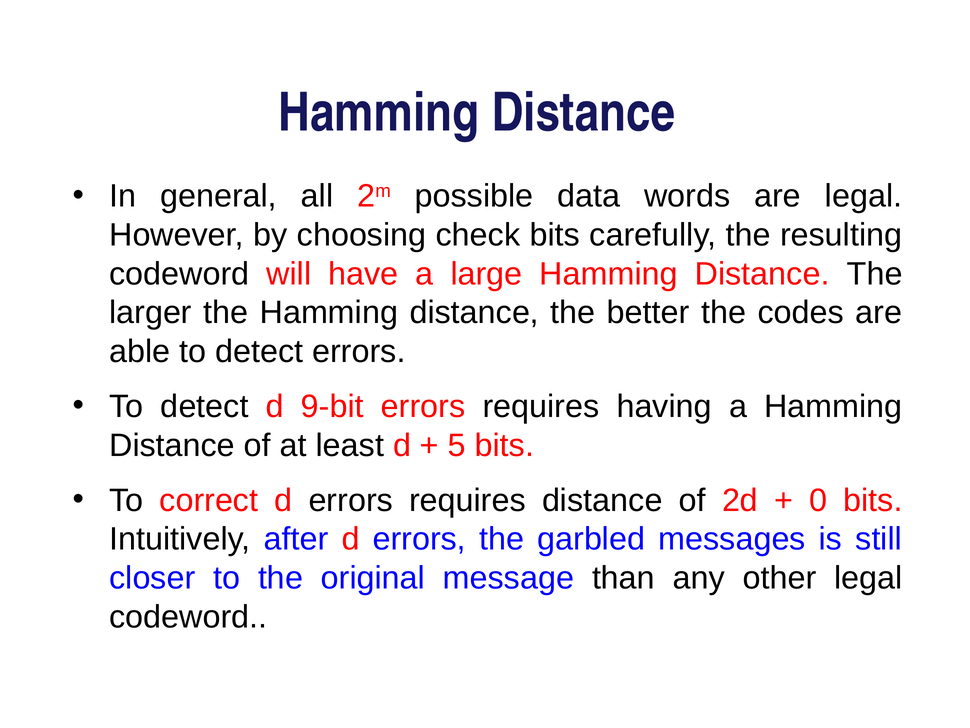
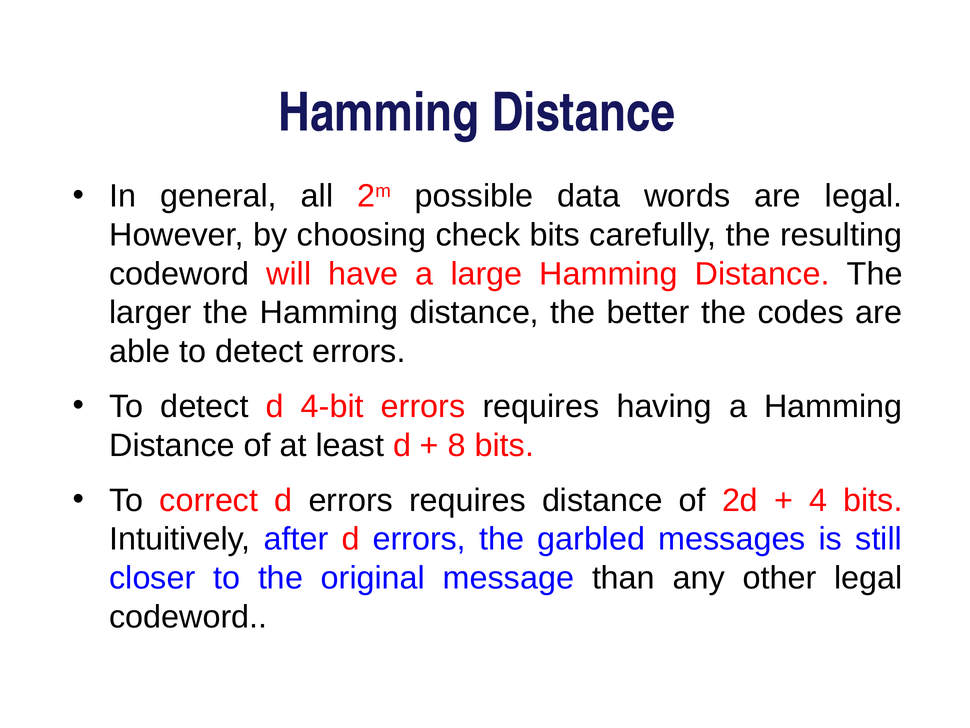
9-bit: 9-bit -> 4-bit
5: 5 -> 8
0: 0 -> 4
